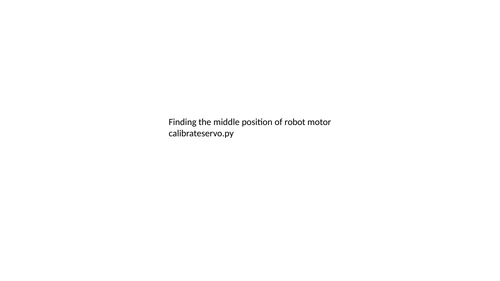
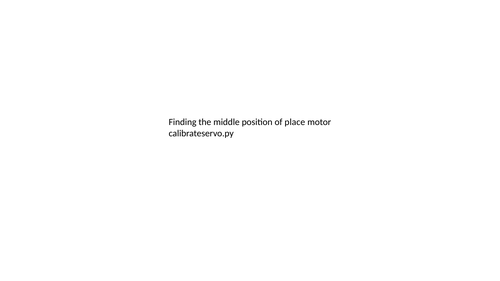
robot: robot -> place
